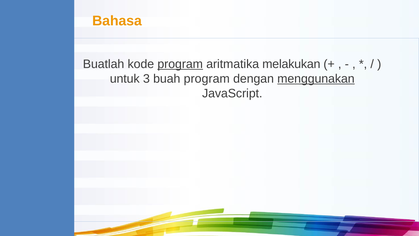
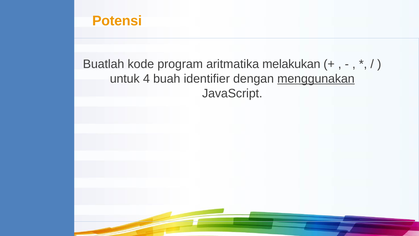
Bahasa: Bahasa -> Potensi
program at (180, 64) underline: present -> none
3: 3 -> 4
buah program: program -> identifier
